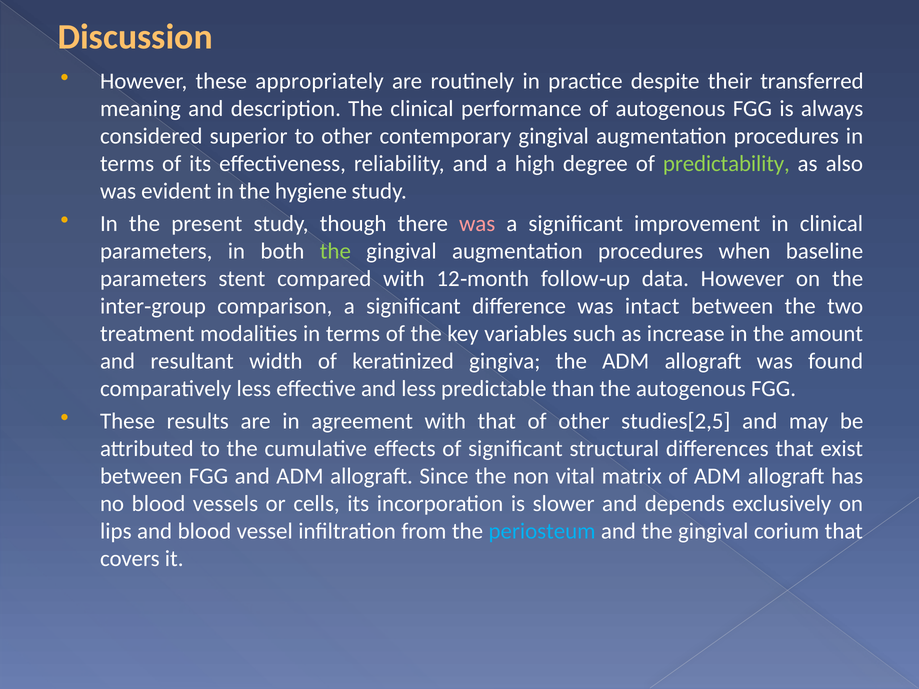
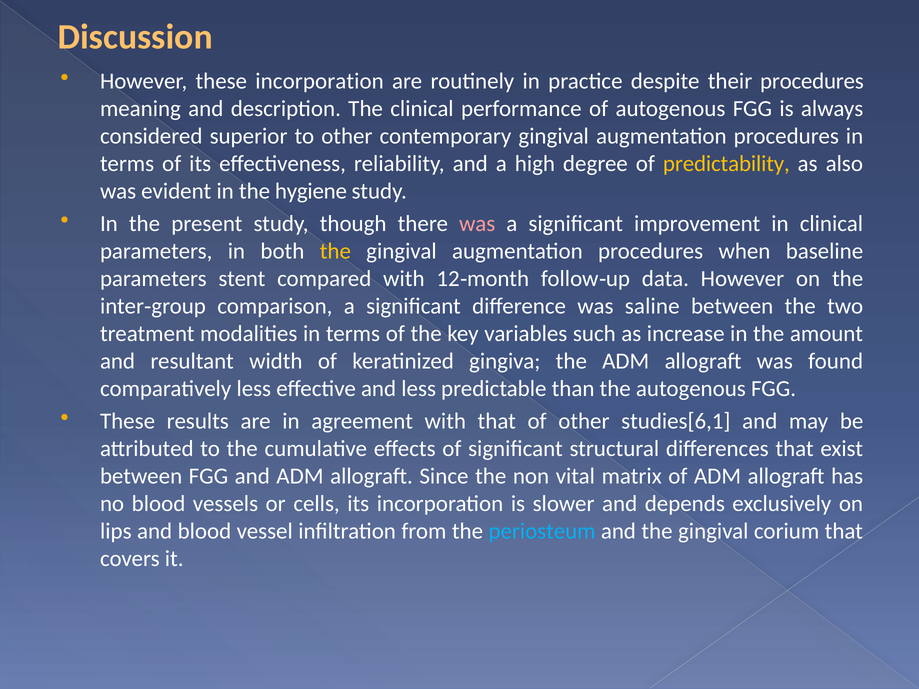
these appropriately: appropriately -> incorporation
their transferred: transferred -> procedures
predictability colour: light green -> yellow
the at (335, 251) colour: light green -> yellow
intact: intact -> saline
studies[2,5: studies[2,5 -> studies[6,1
